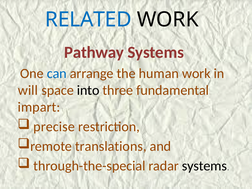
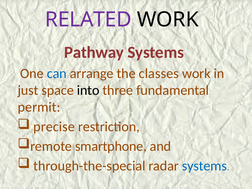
RELATED colour: blue -> purple
human: human -> classes
will: will -> just
impart: impart -> permit
translations: translations -> smartphone
systems at (204, 166) colour: black -> blue
